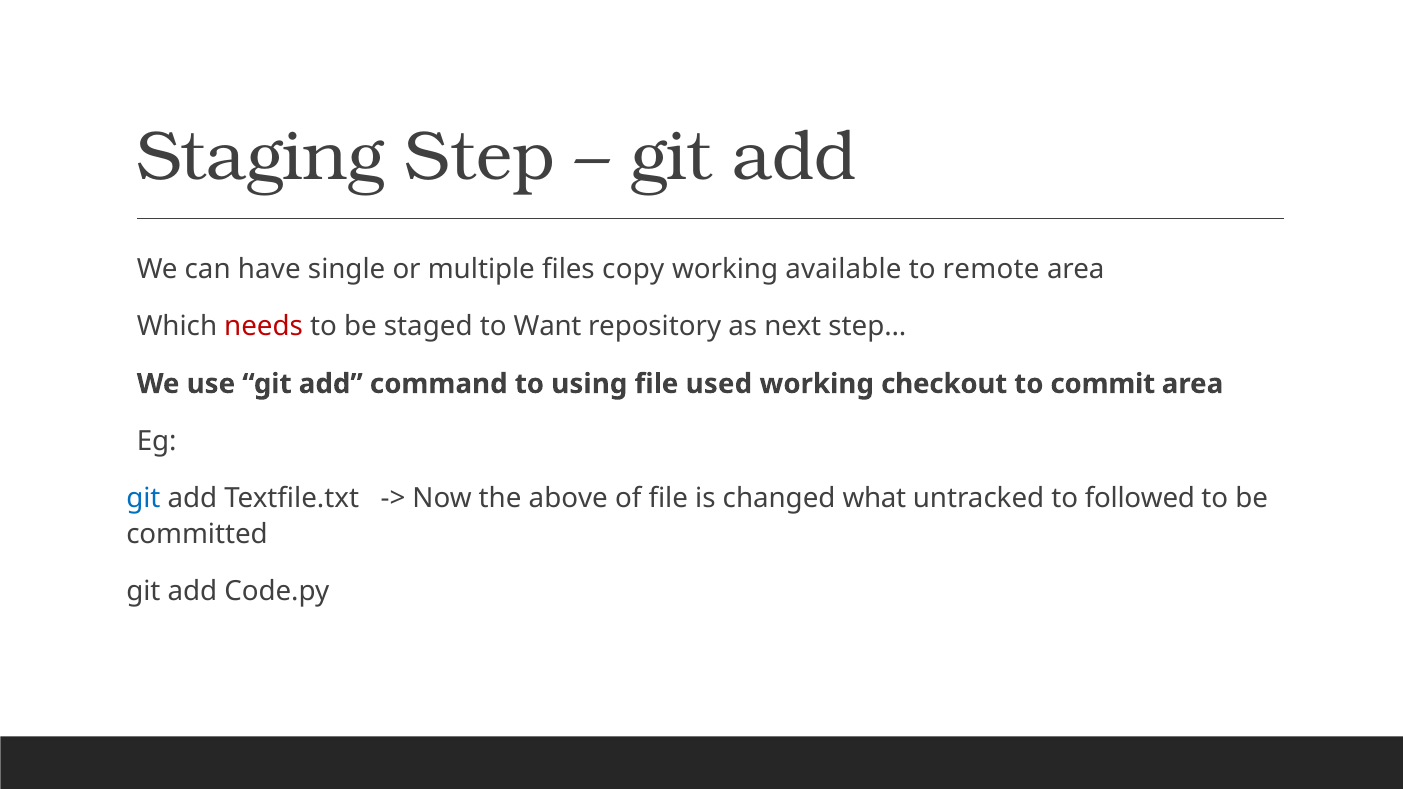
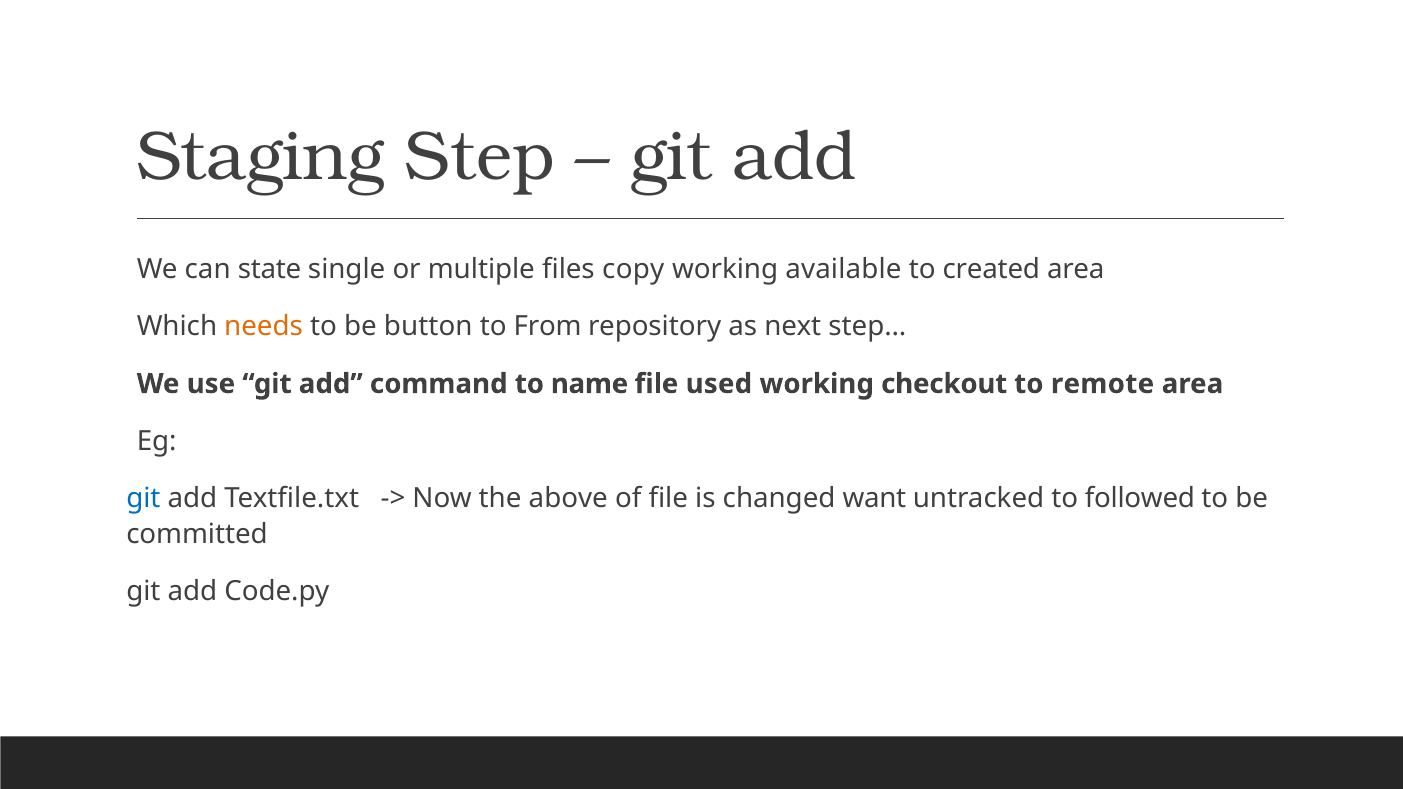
have: have -> state
remote: remote -> created
needs colour: red -> orange
staged: staged -> button
Want: Want -> From
using: using -> name
commit: commit -> remote
what: what -> want
